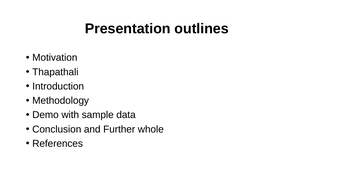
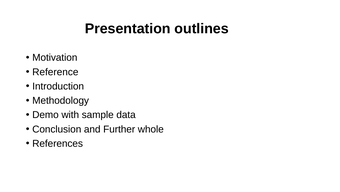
Thapathali: Thapathali -> Reference
